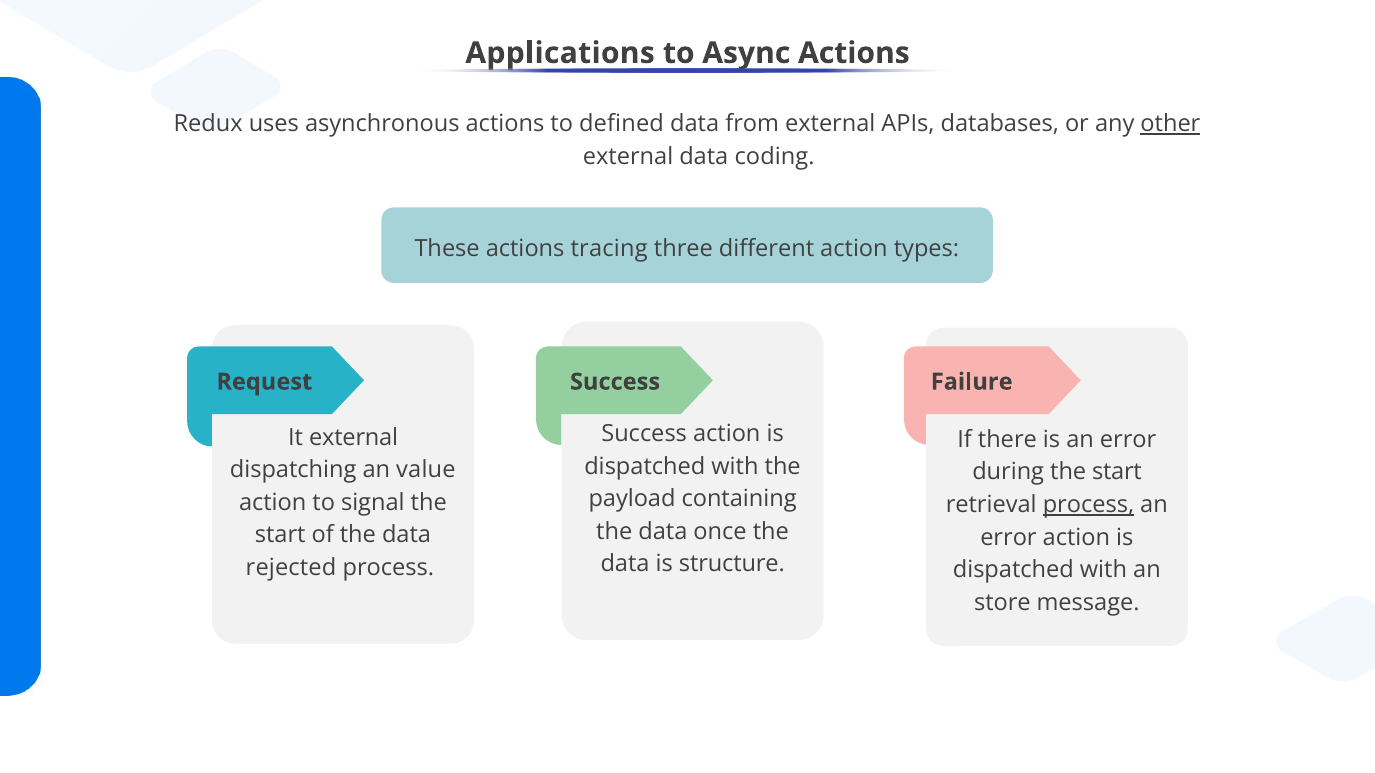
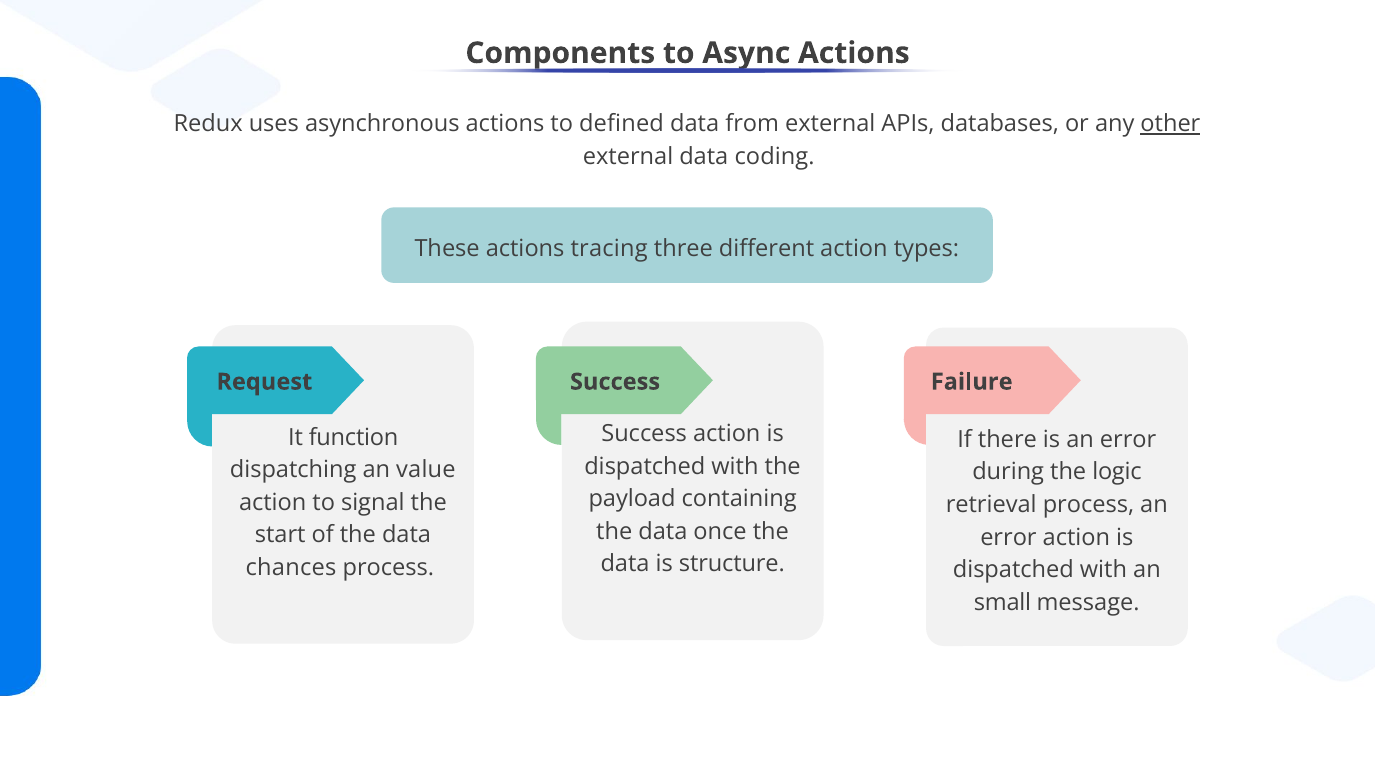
Applications: Applications -> Components
It external: external -> function
during the start: start -> logic
process at (1088, 505) underline: present -> none
rejected: rejected -> chances
store: store -> small
